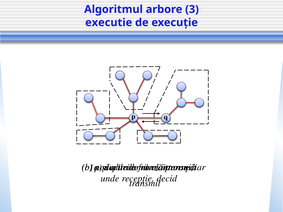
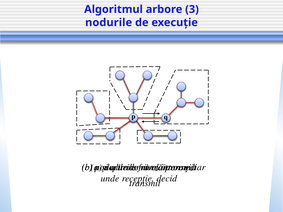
executie at (109, 23): executie -> nodurile
